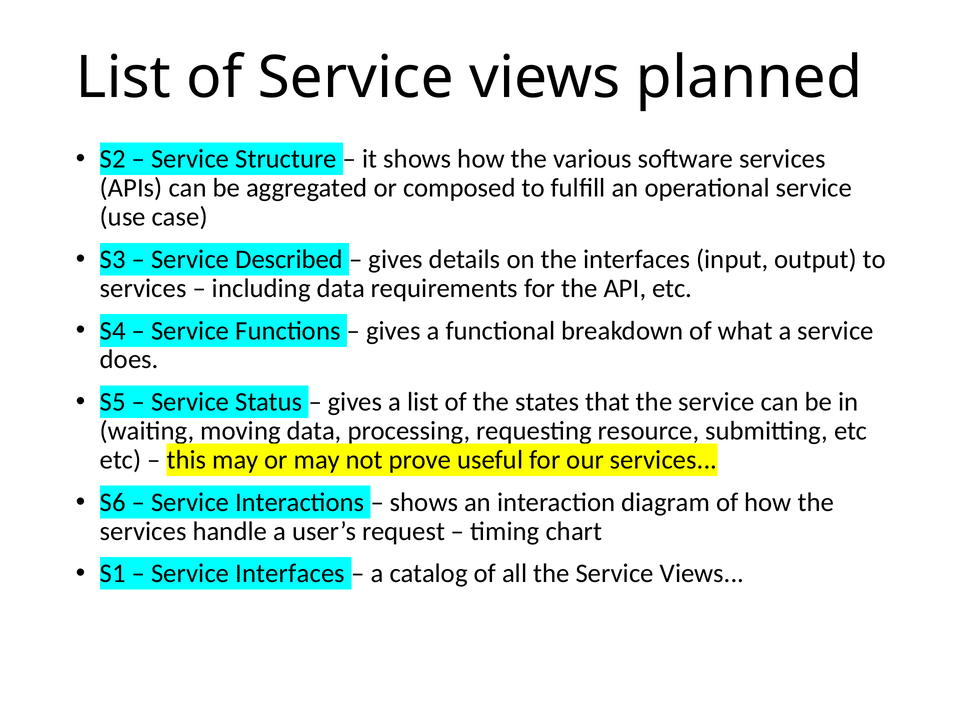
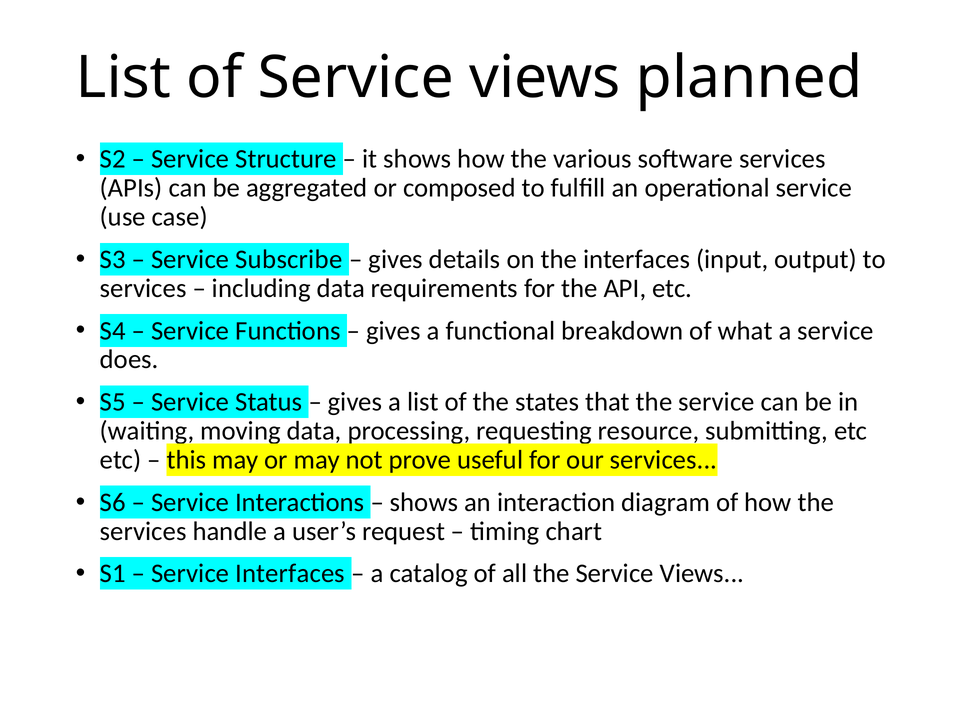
Described: Described -> Subscribe
